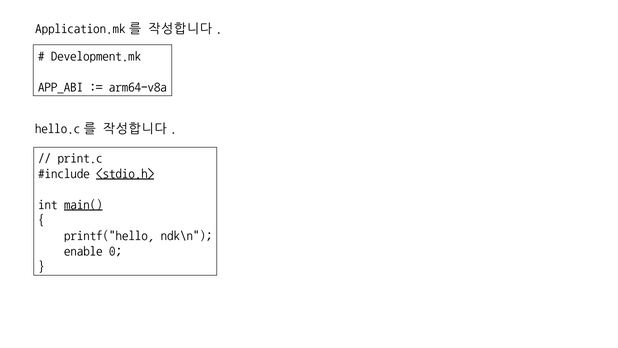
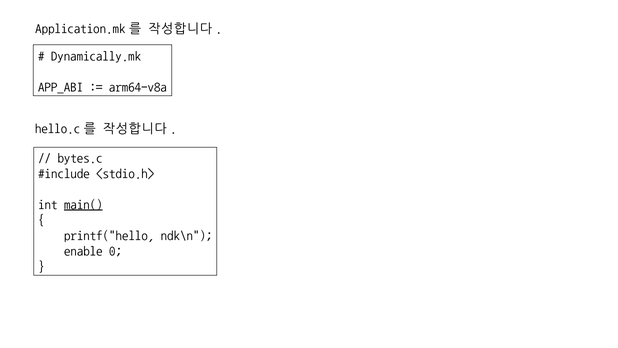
Development.mk: Development.mk -> Dynamically.mk
print.c: print.c -> bytes.c
<stdio.h> underline: present -> none
